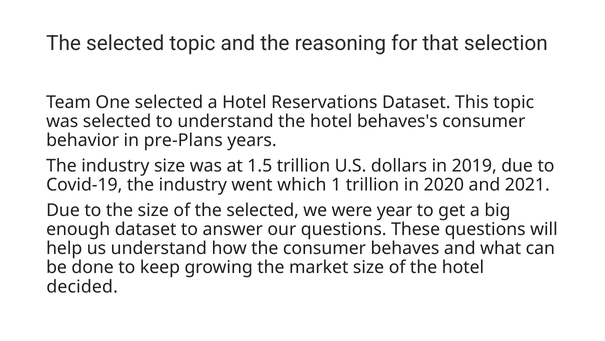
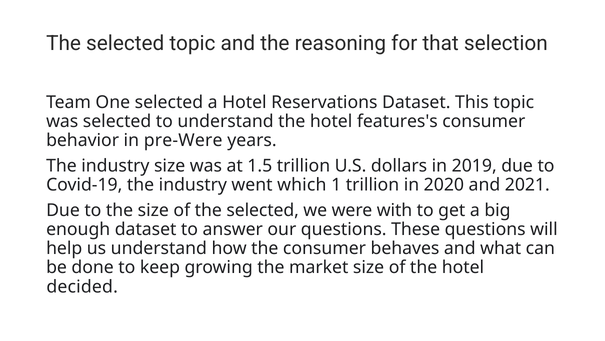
behaves's: behaves's -> features's
pre-Plans: pre-Plans -> pre-Were
year: year -> with
